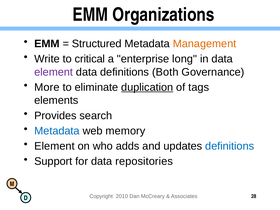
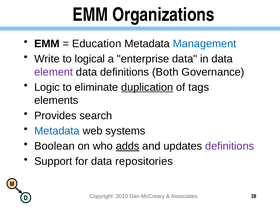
Structured: Structured -> Education
Management colour: orange -> blue
critical: critical -> logical
enterprise long: long -> data
More: More -> Logic
memory: memory -> systems
Element at (54, 146): Element -> Boolean
adds underline: none -> present
definitions at (230, 146) colour: blue -> purple
